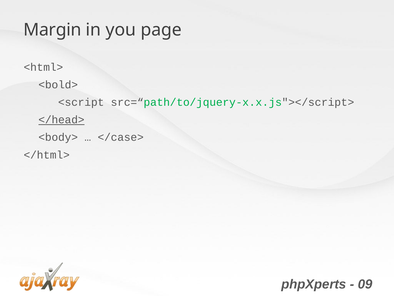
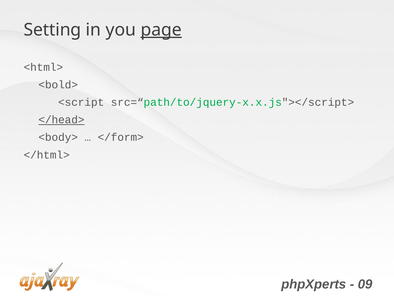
Margin: Margin -> Setting
page underline: none -> present
</case>: </case> -> </form>
